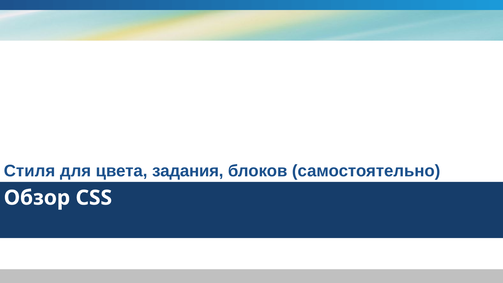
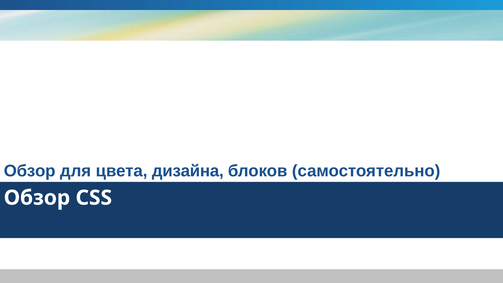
Стиля at (29, 171): Стиля -> Обзор
задания: задания -> дизайна
